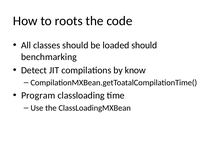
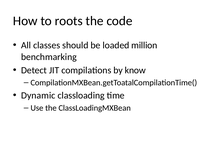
loaded should: should -> million
Program: Program -> Dynamic
